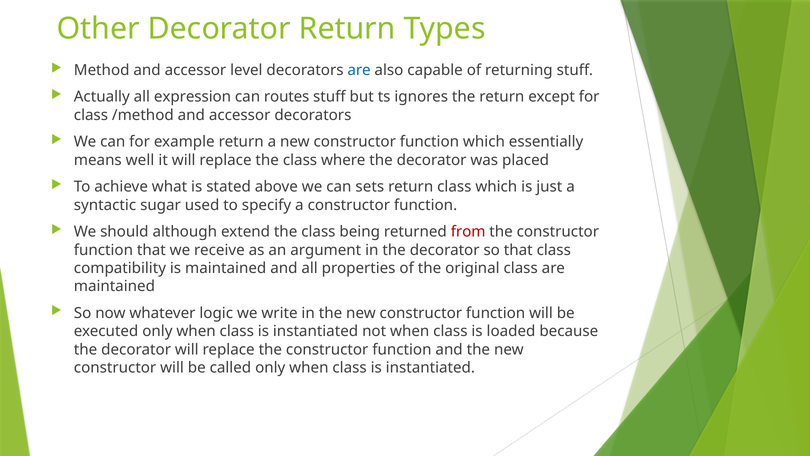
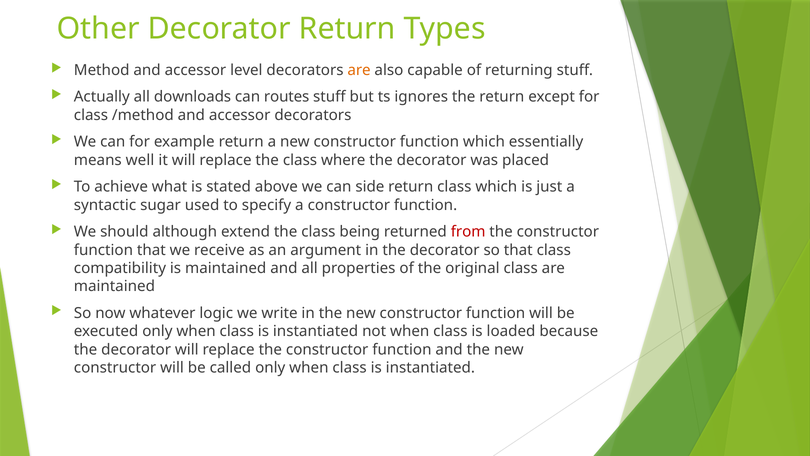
are at (359, 70) colour: blue -> orange
expression: expression -> downloads
sets: sets -> side
